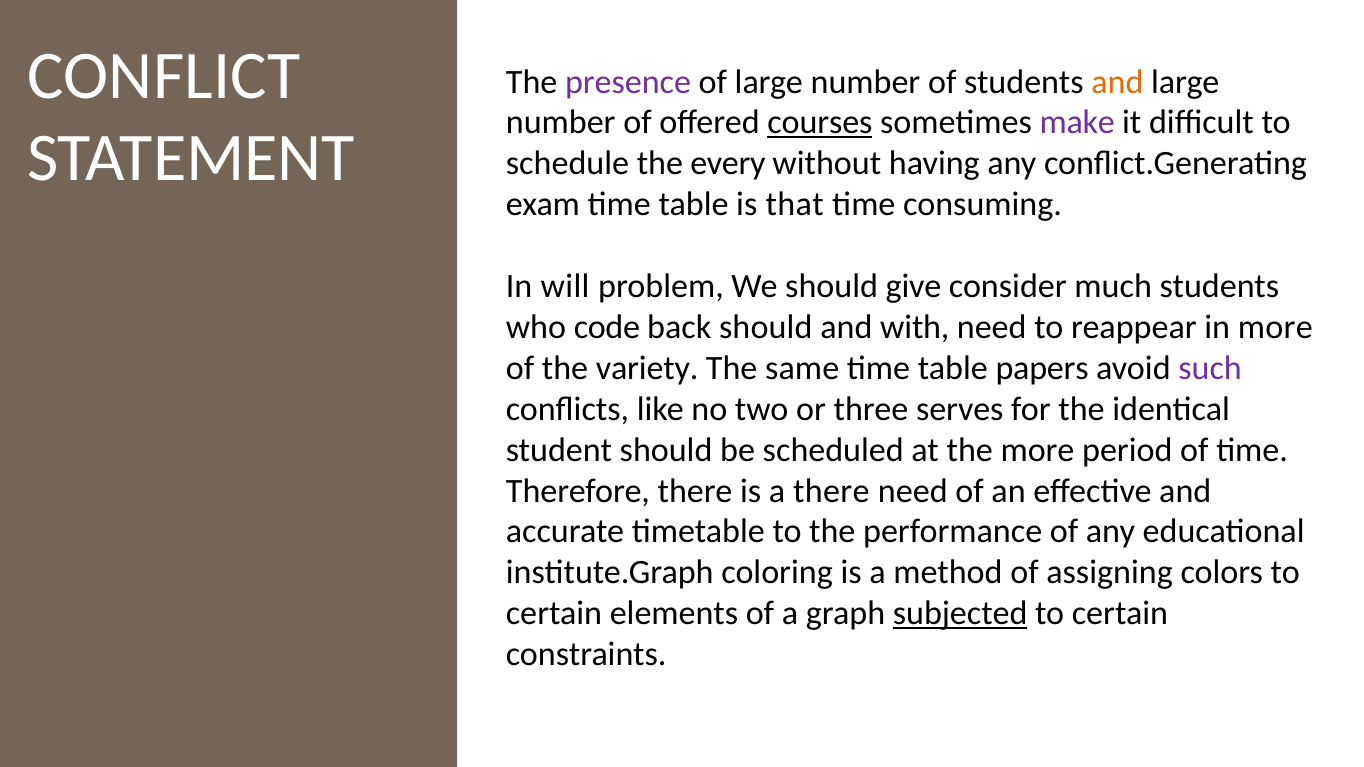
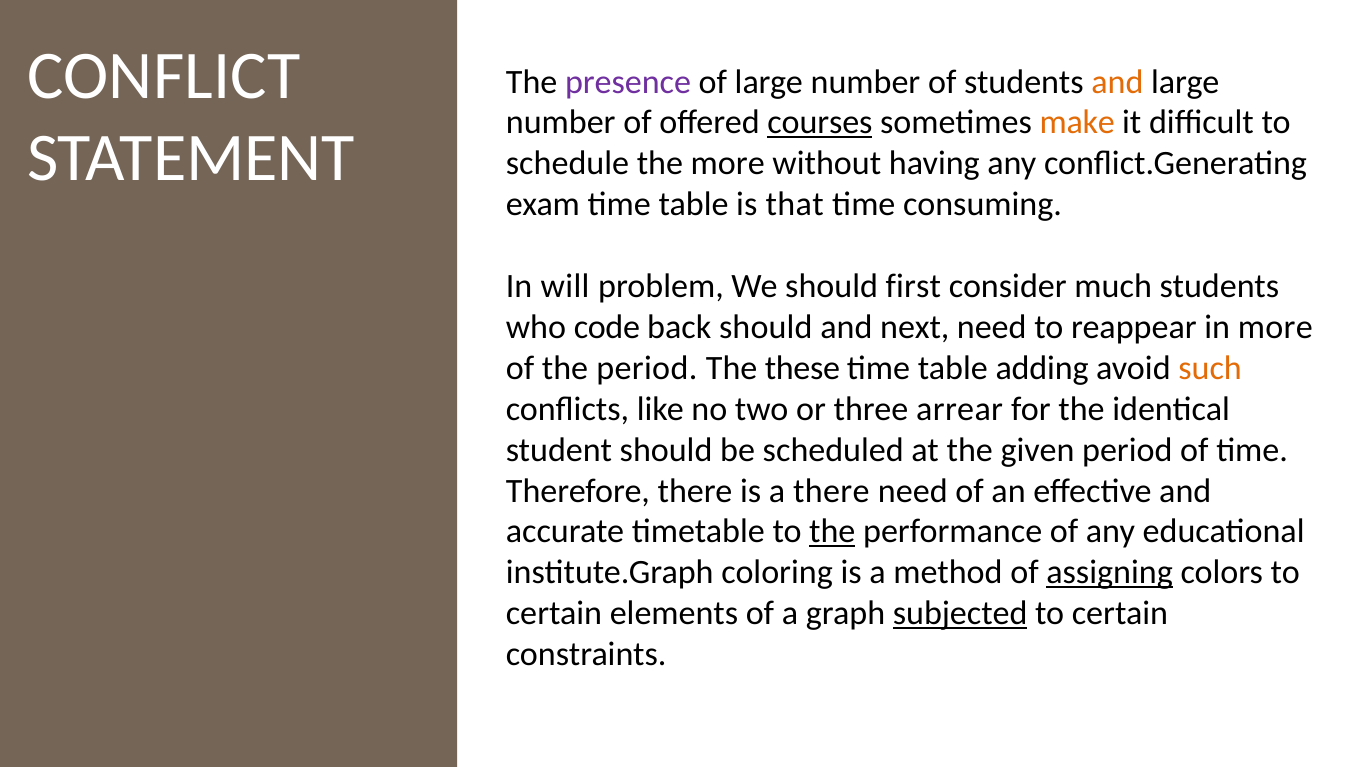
make colour: purple -> orange
the every: every -> more
give: give -> first
with: with -> next
the variety: variety -> period
same: same -> these
papers: papers -> adding
such colour: purple -> orange
serves: serves -> arrear
the more: more -> given
the at (832, 532) underline: none -> present
assigning underline: none -> present
